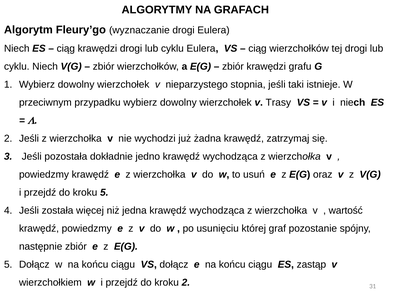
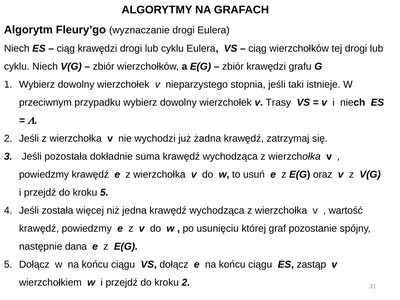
jedno: jedno -> suma
następnie zbiór: zbiór -> dana
